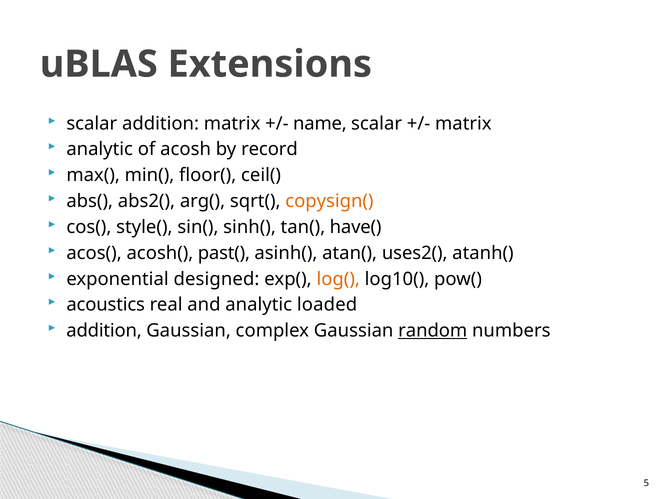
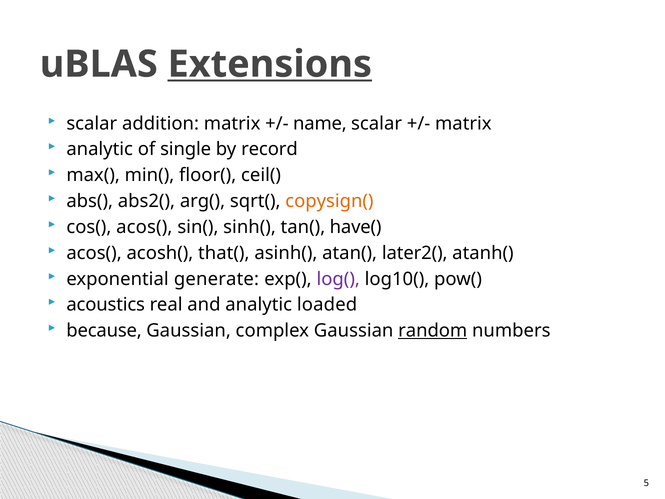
Extensions underline: none -> present
acosh: acosh -> single
cos( style(: style( -> acos(
past(: past( -> that(
uses2(: uses2( -> later2(
designed: designed -> generate
log( colour: orange -> purple
addition at (104, 331): addition -> because
